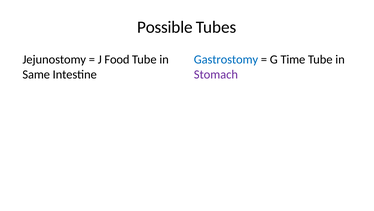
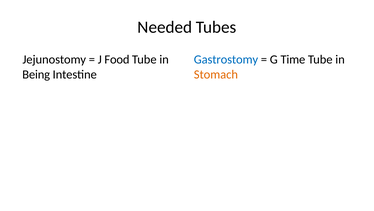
Possible: Possible -> Needed
Same: Same -> Being
Stomach colour: purple -> orange
